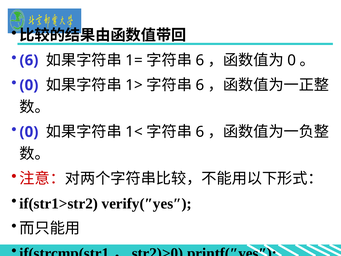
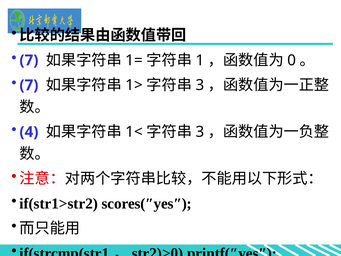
6 at (29, 60): 6 -> 7
6 at (200, 60): 6 -> 1
0 at (29, 85): 0 -> 7
6 at (200, 85): 6 -> 3
0 at (29, 132): 0 -> 4
6 at (200, 132): 6 -> 3
verify(″yes″: verify(″yes″ -> scores(″yes″
